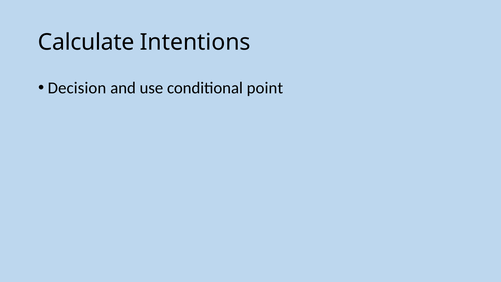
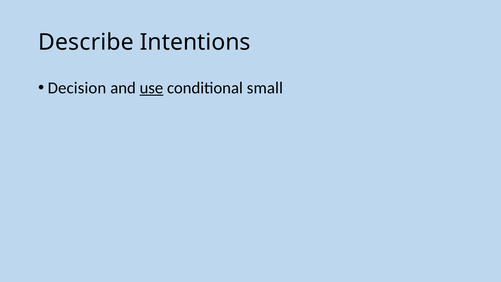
Calculate: Calculate -> Describe
use underline: none -> present
point: point -> small
